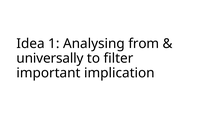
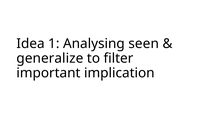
from: from -> seen
universally: universally -> generalize
